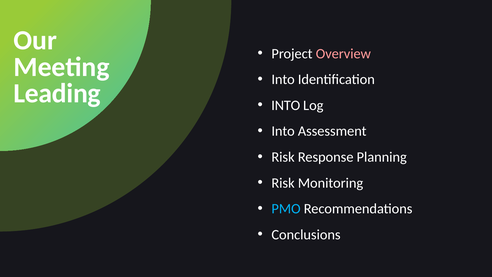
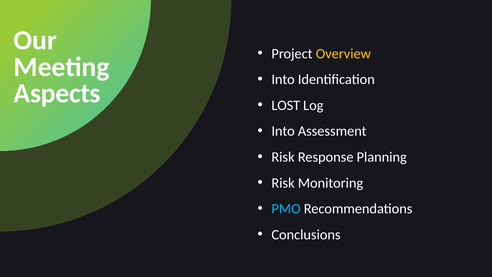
Overview colour: pink -> yellow
Leading: Leading -> Aspects
INTO at (286, 105): INTO -> LOST
